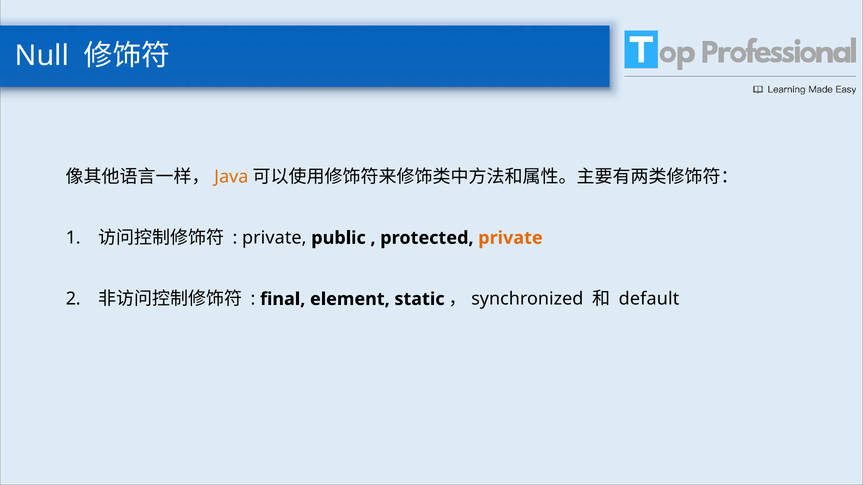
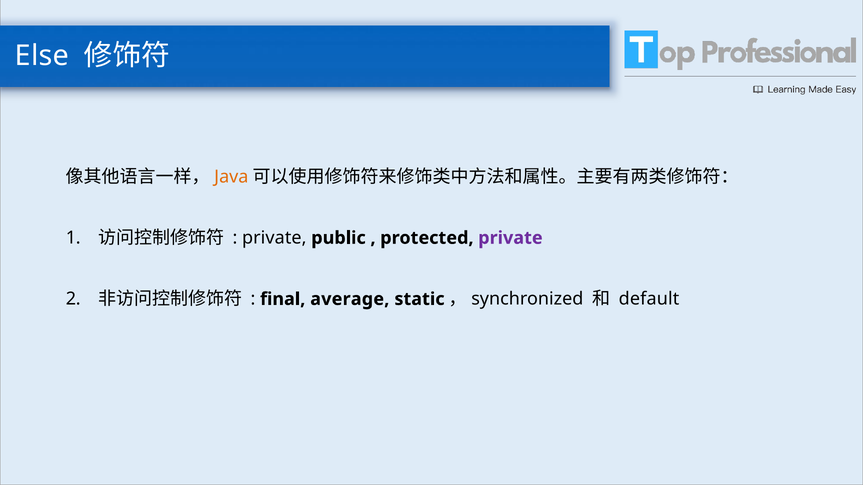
Null: Null -> Else
private at (510, 238) colour: orange -> purple
element: element -> average
